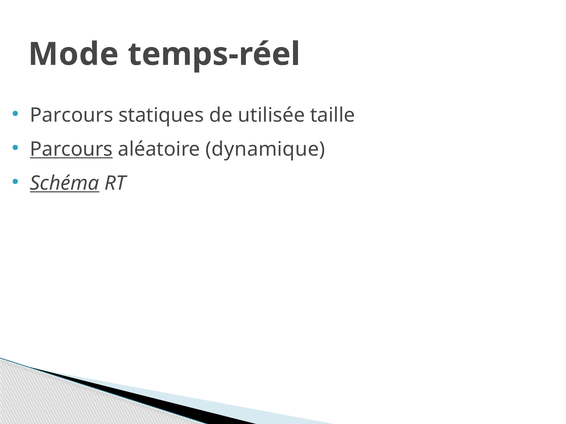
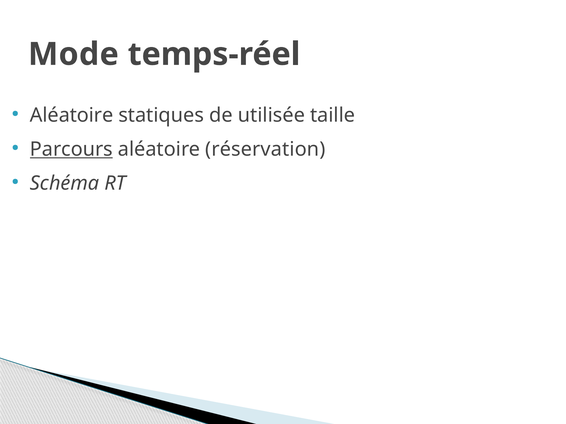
Parcours at (72, 115): Parcours -> Aléatoire
dynamique: dynamique -> réservation
Schéma underline: present -> none
